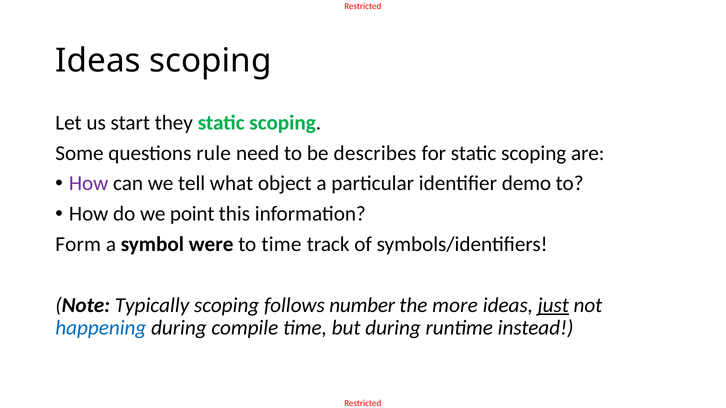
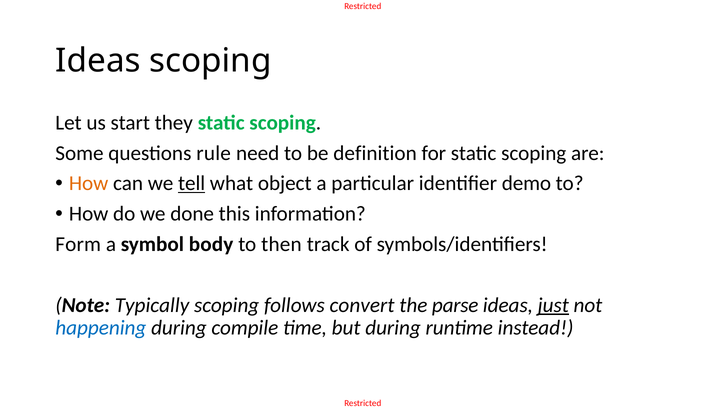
describes: describes -> definition
How at (89, 184) colour: purple -> orange
tell underline: none -> present
point: point -> done
were: were -> body
to time: time -> then
number: number -> convert
more: more -> parse
